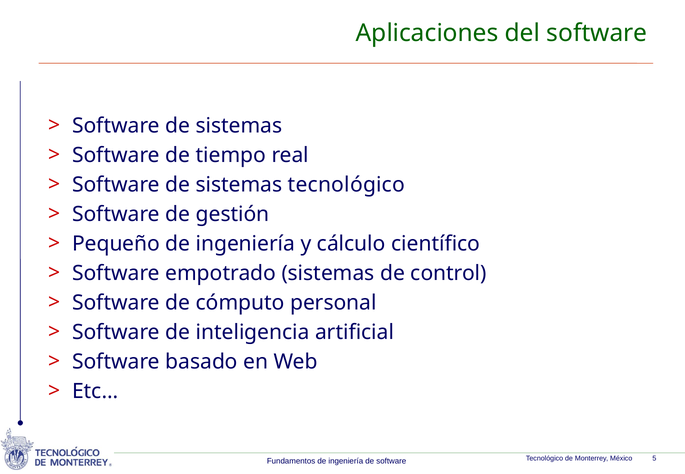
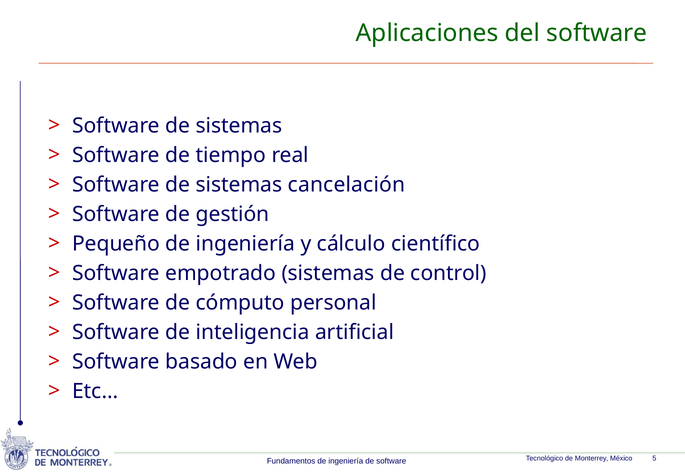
sistemas tecnológico: tecnológico -> cancelación
